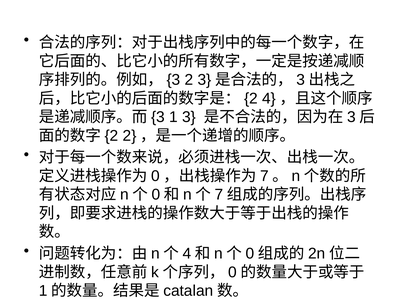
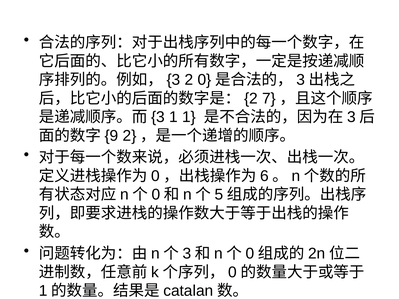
2 3: 3 -> 0
2 4: 4 -> 7
1 3: 3 -> 1
2 at (111, 136): 2 -> 9
7 at (264, 176): 7 -> 6
7 at (219, 195): 7 -> 5
4 at (187, 254): 4 -> 3
